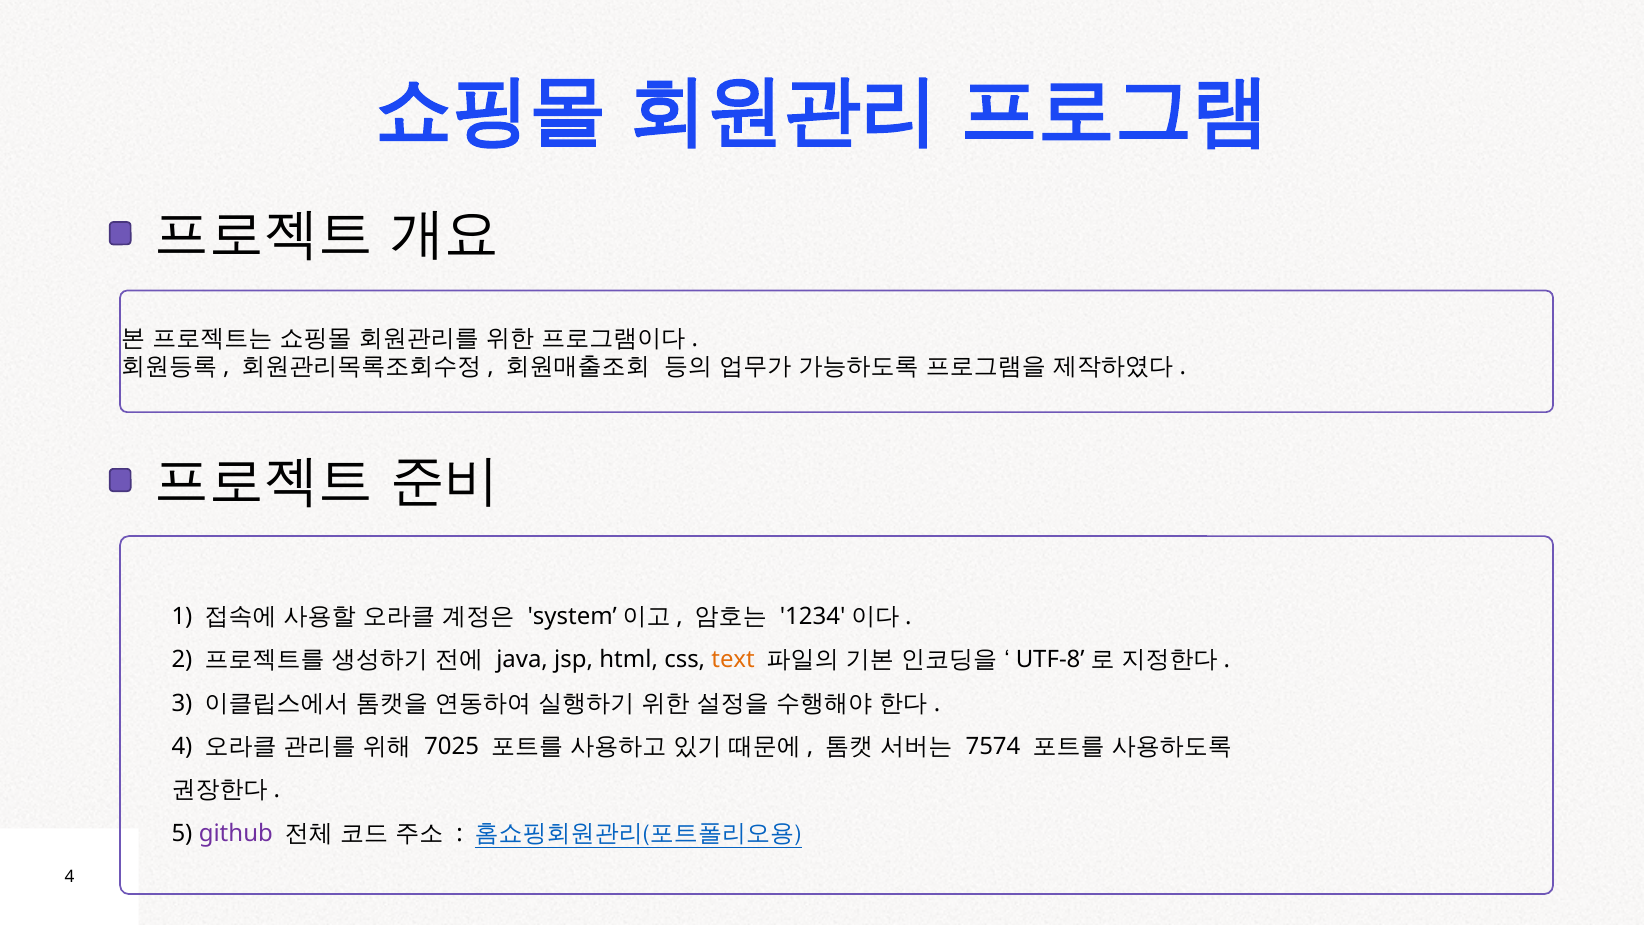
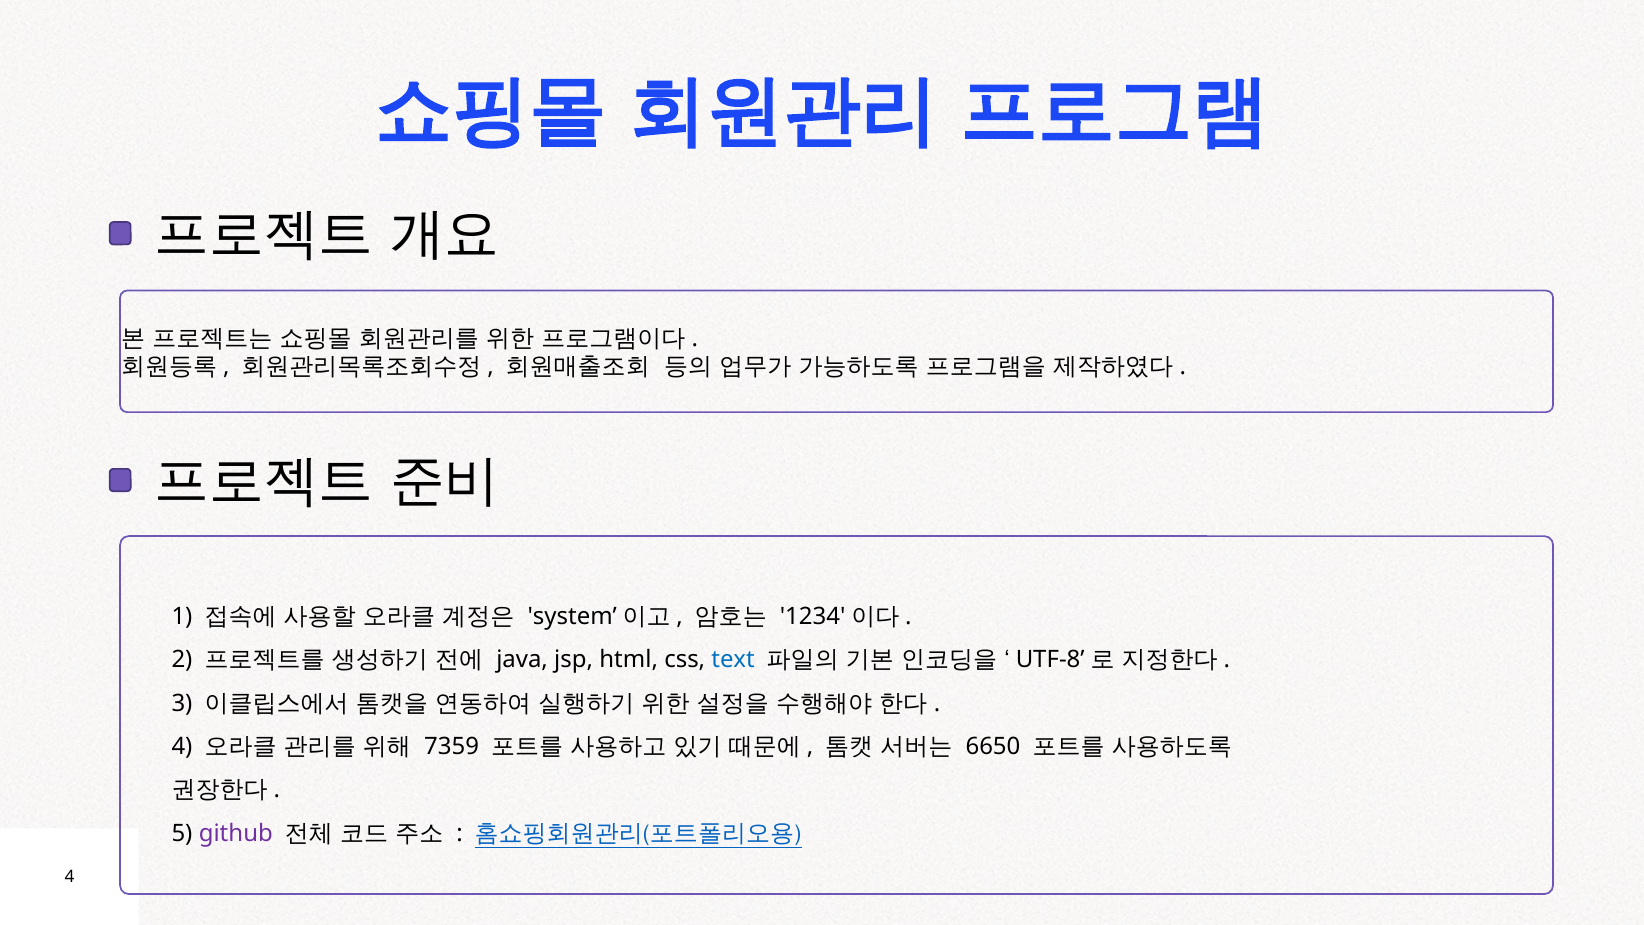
text colour: orange -> blue
7025: 7025 -> 7359
7574: 7574 -> 6650
